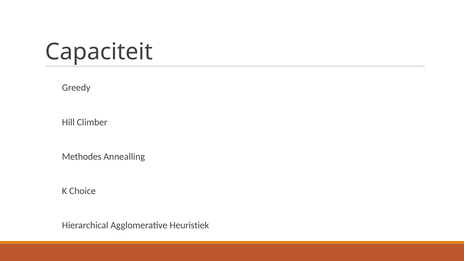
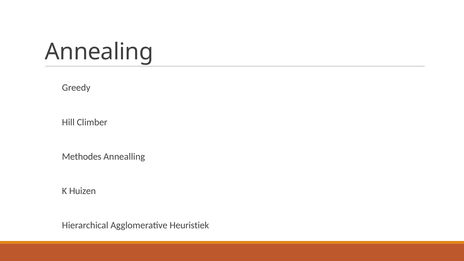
Capaciteit: Capaciteit -> Annealing
Choice: Choice -> Huizen
